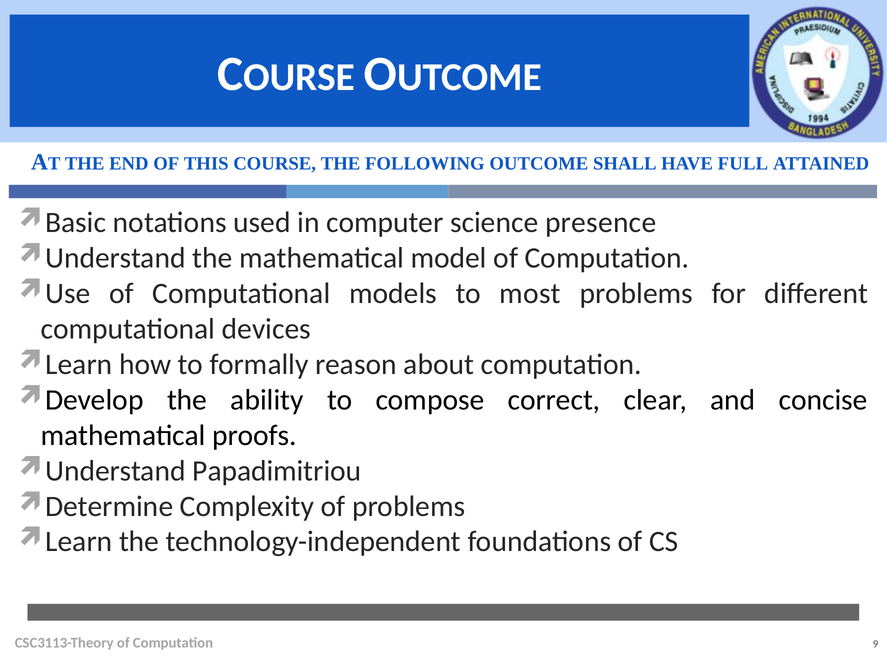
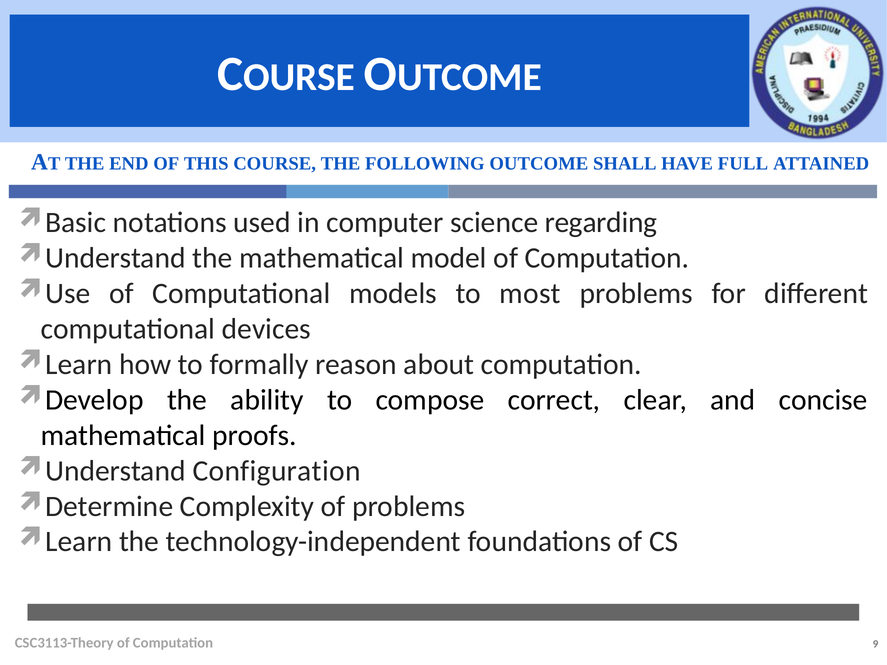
presence: presence -> regarding
Papadimitriou: Papadimitriou -> Configuration
